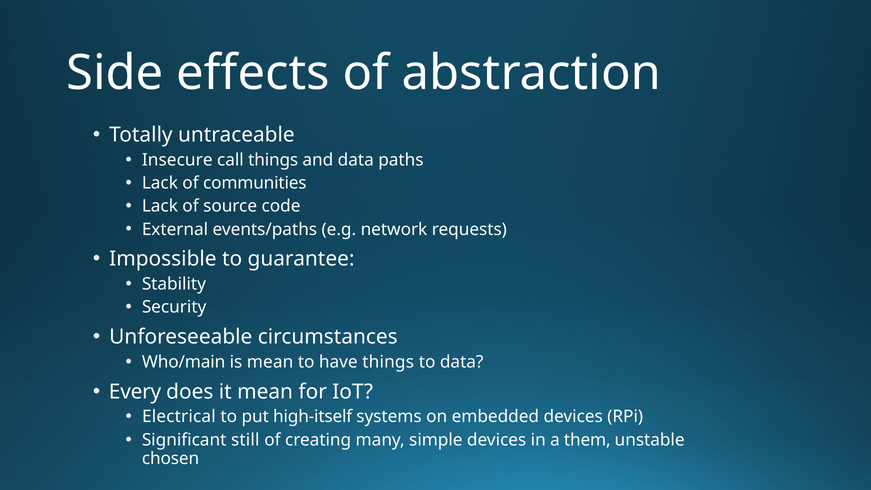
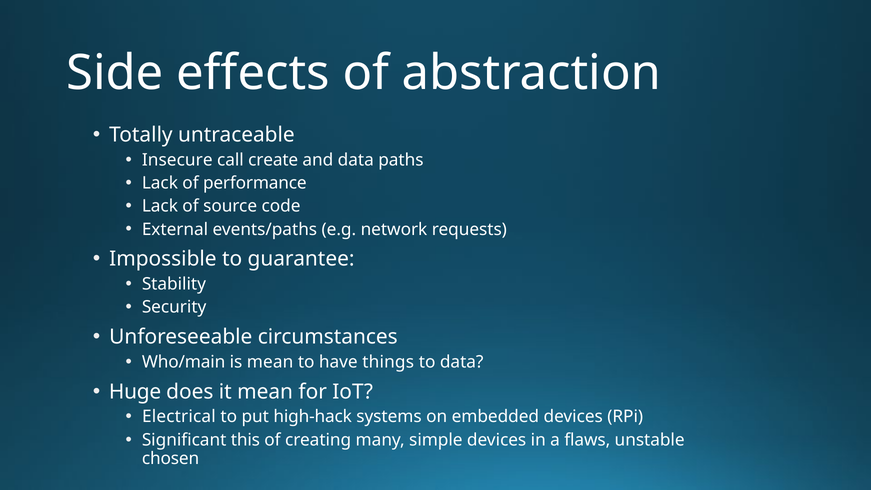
call things: things -> create
communities: communities -> performance
Every: Every -> Huge
high-itself: high-itself -> high-hack
still: still -> this
them: them -> flaws
